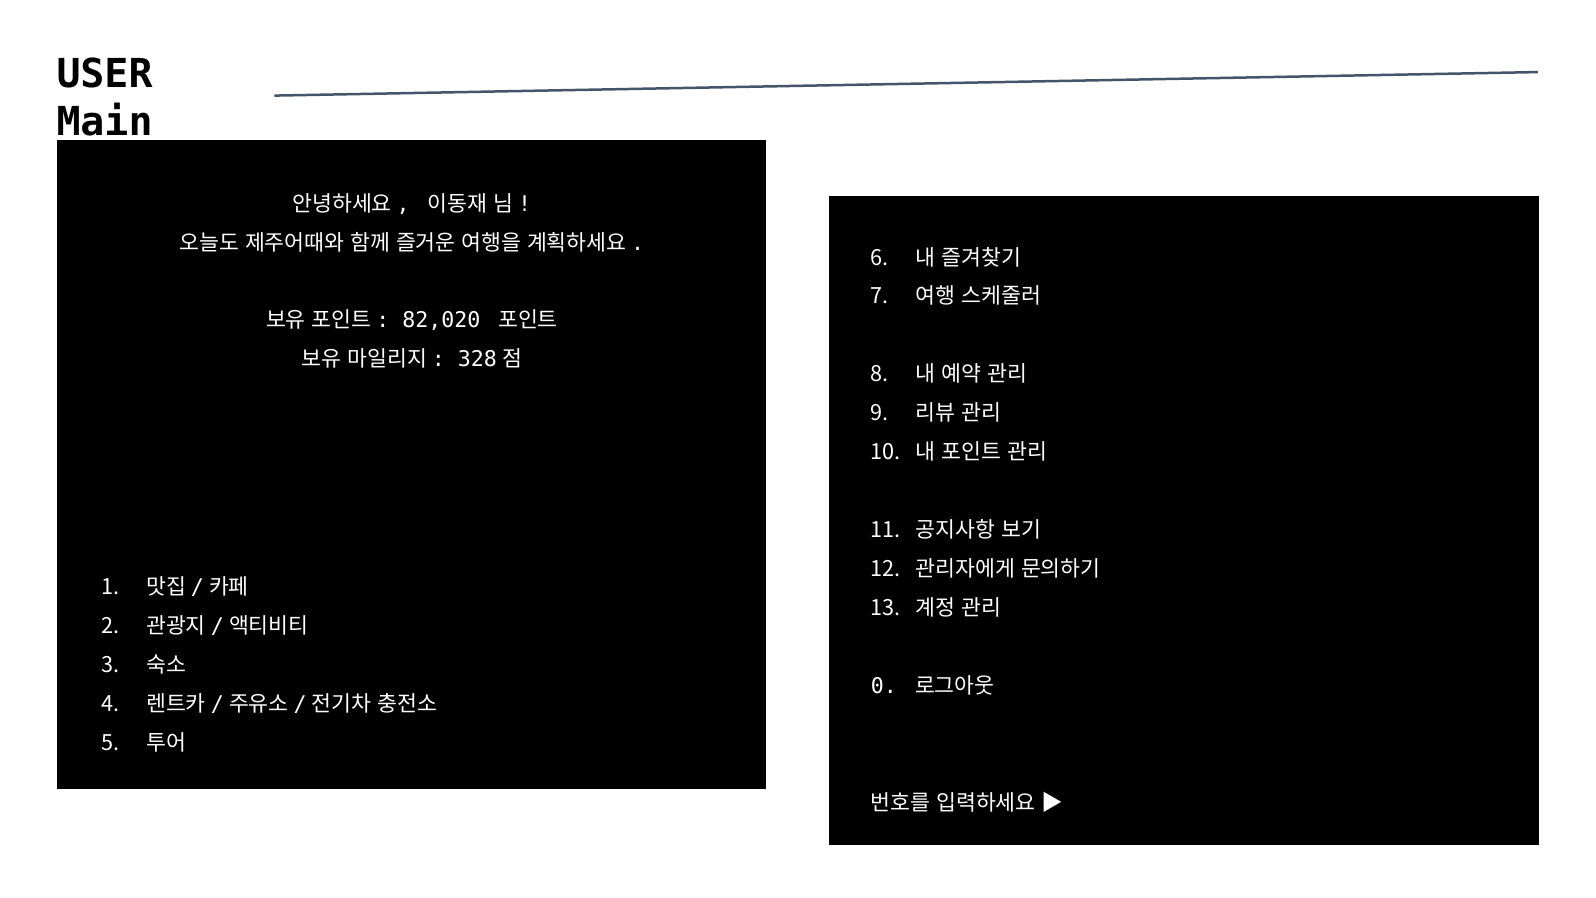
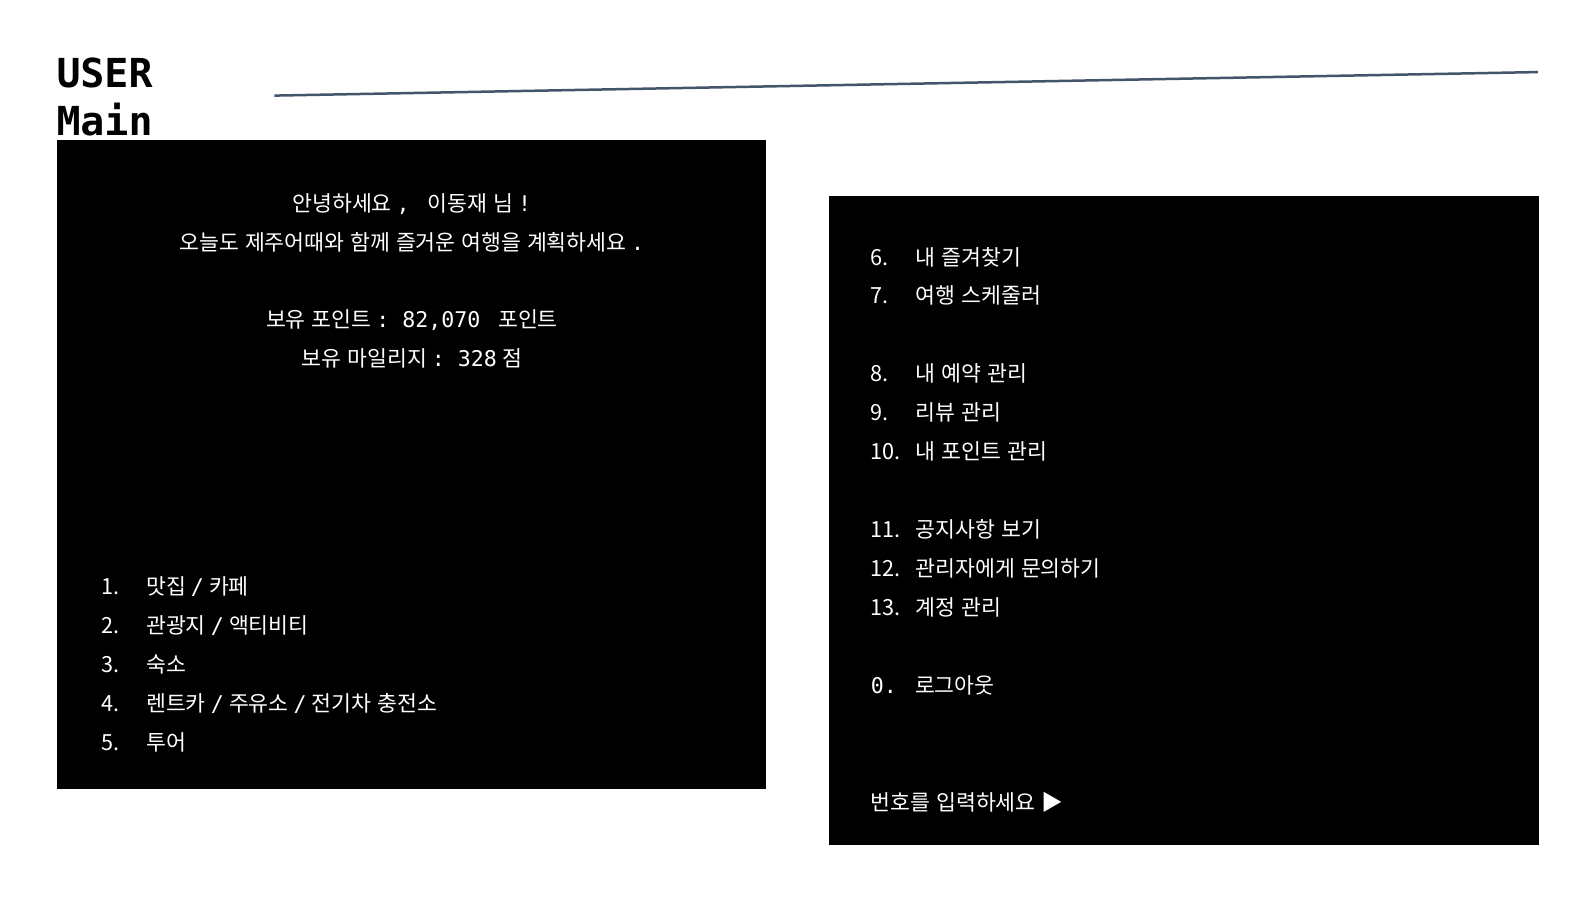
82,020: 82,020 -> 82,070
